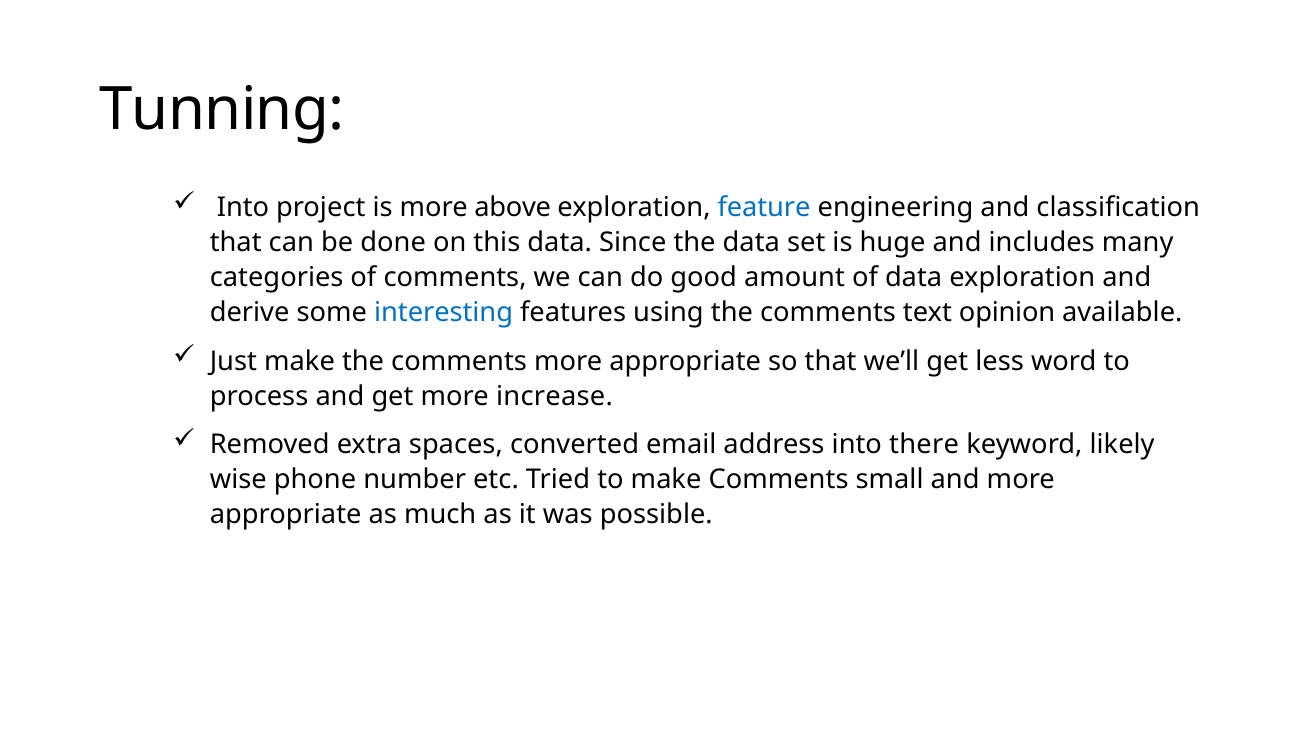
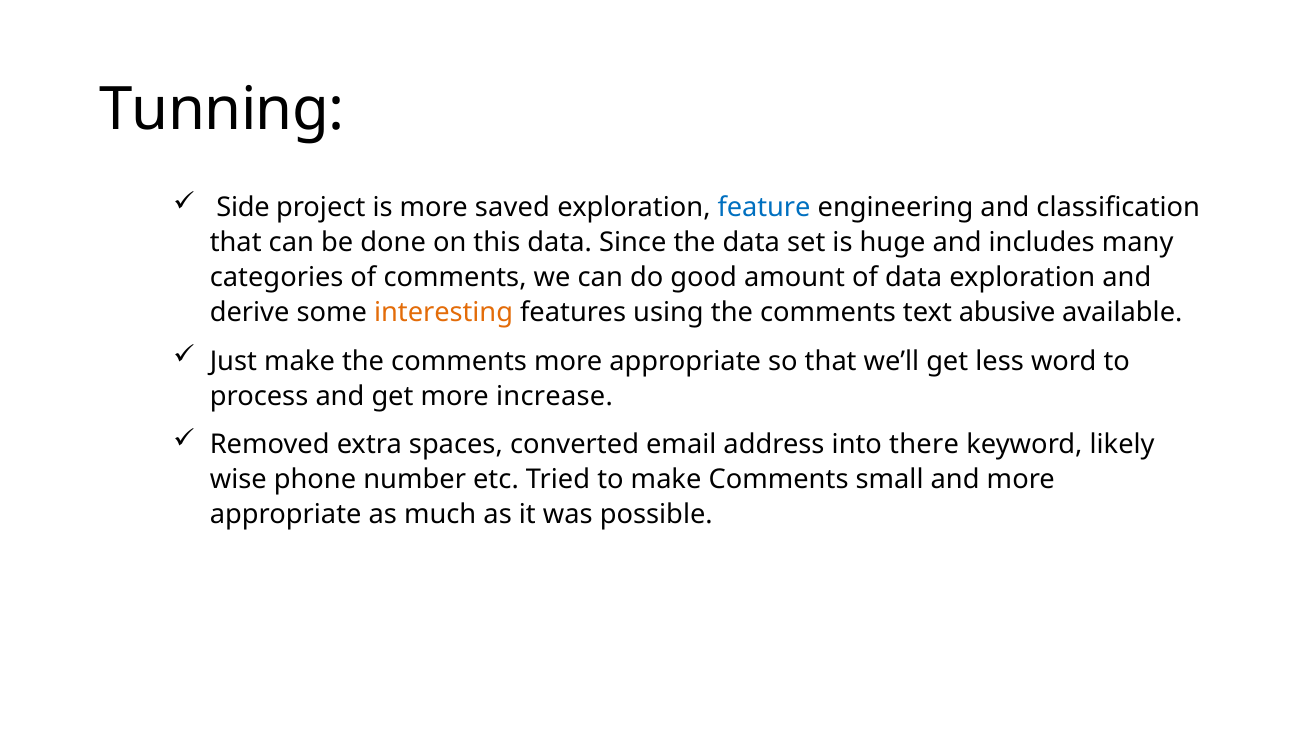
Into at (243, 208): Into -> Side
above: above -> saved
interesting colour: blue -> orange
opinion: opinion -> abusive
